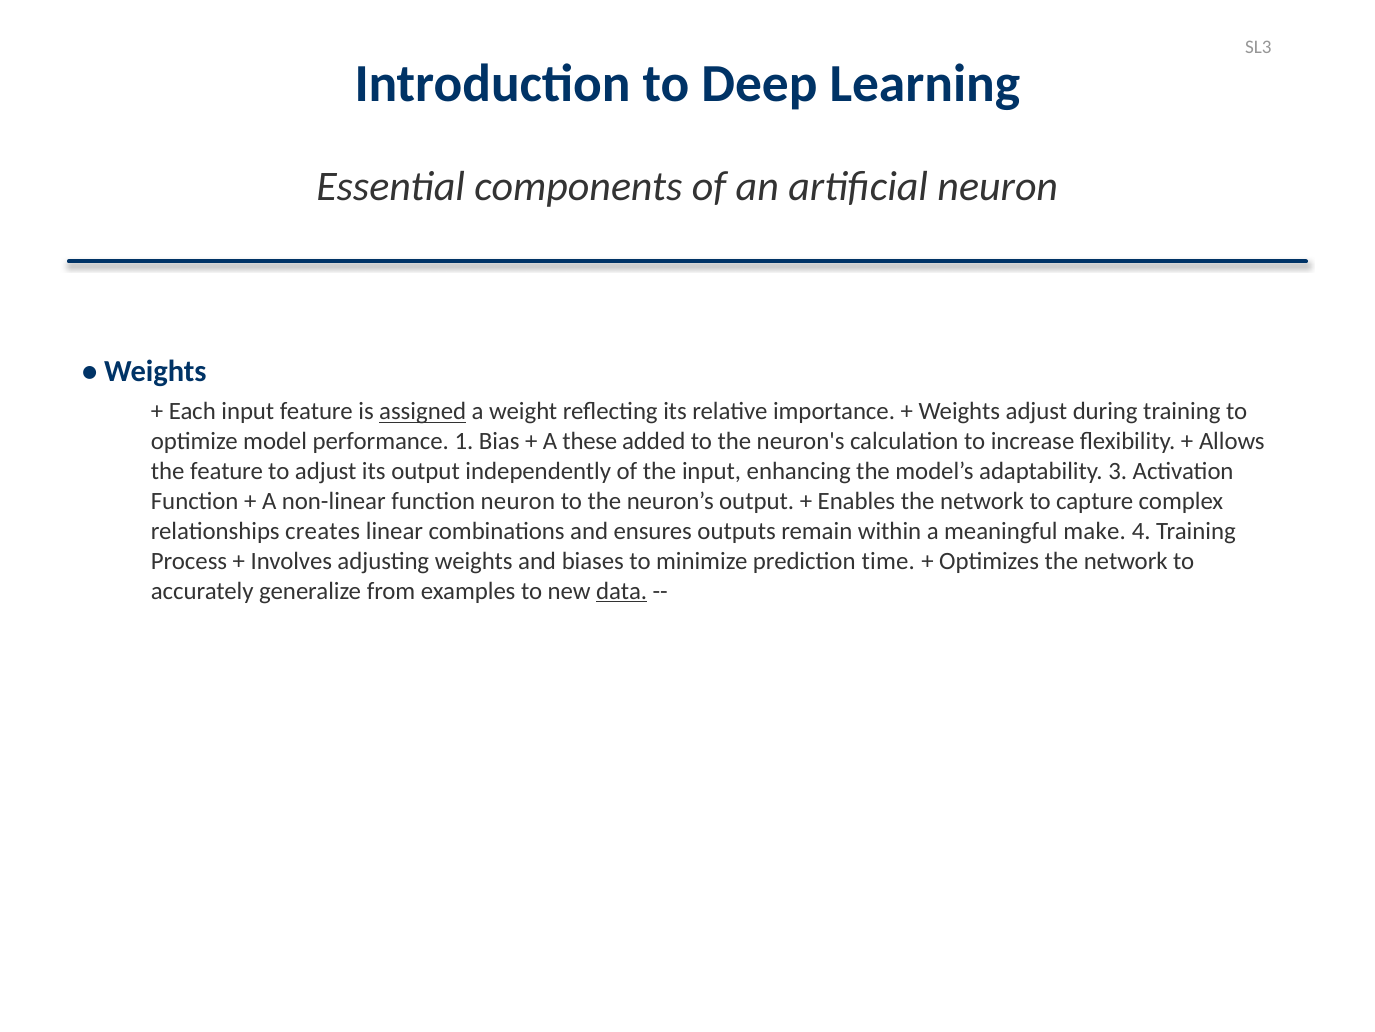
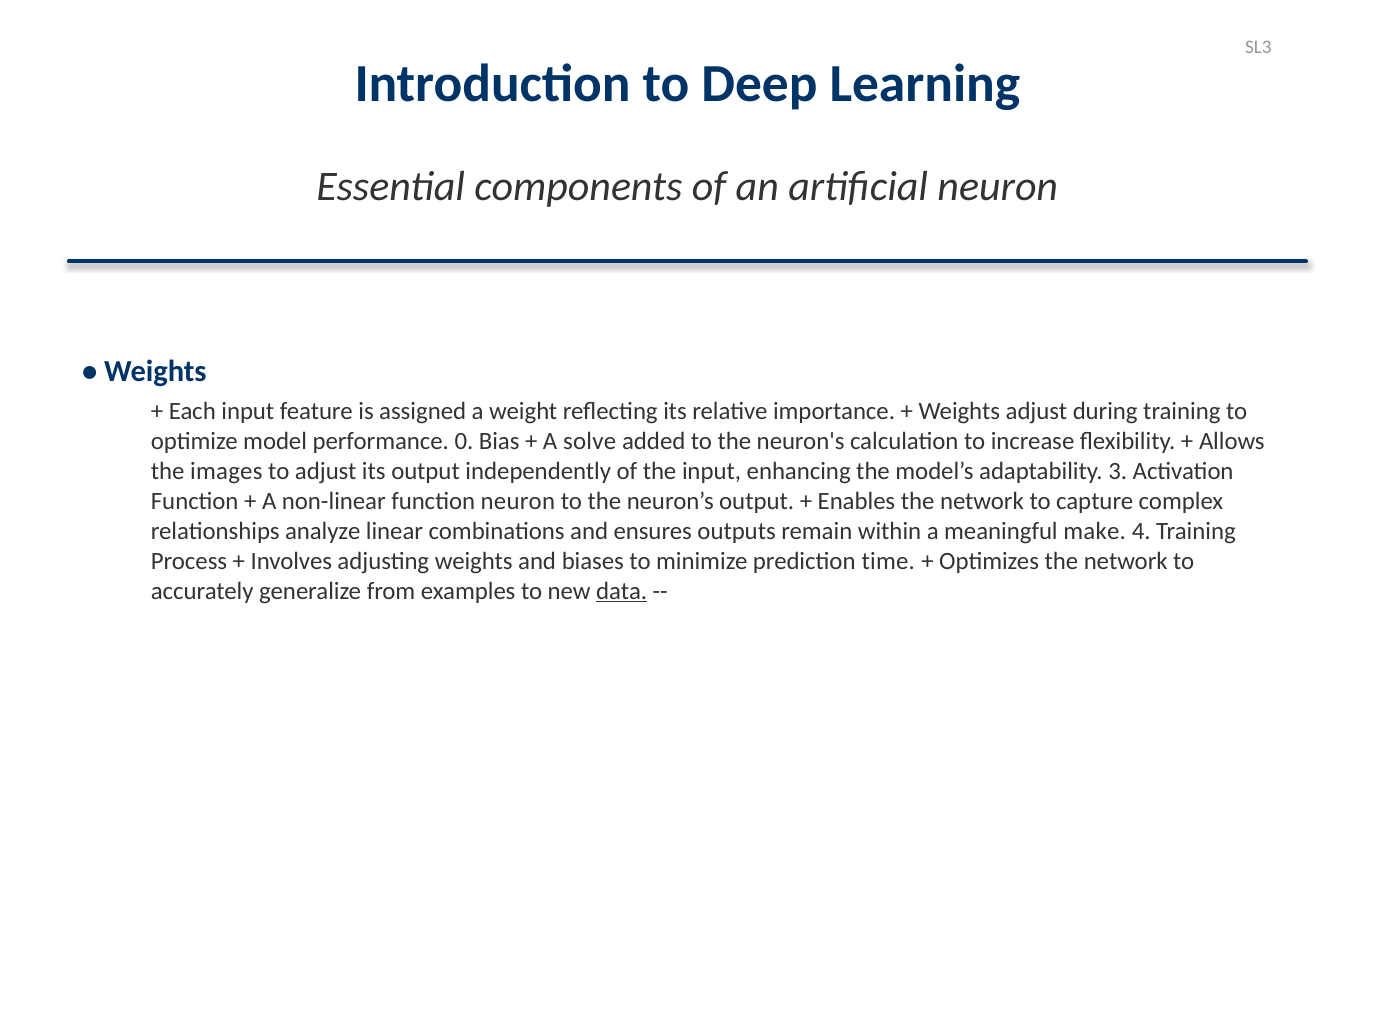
assigned underline: present -> none
1: 1 -> 0
these: these -> solve
the feature: feature -> images
creates: creates -> analyze
